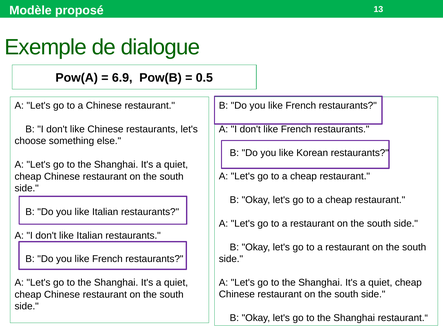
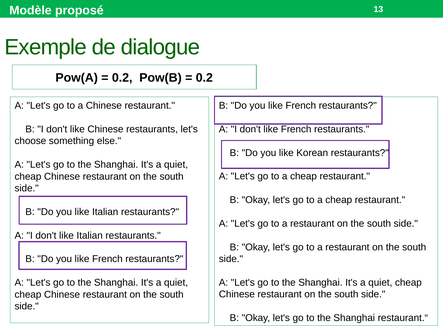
6.9 at (122, 78): 6.9 -> 0.2
0.5 at (204, 78): 0.5 -> 0.2
